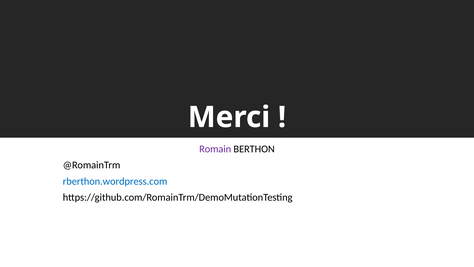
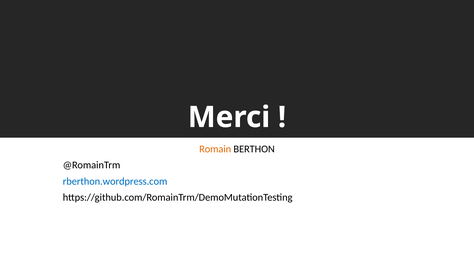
Romain colour: purple -> orange
